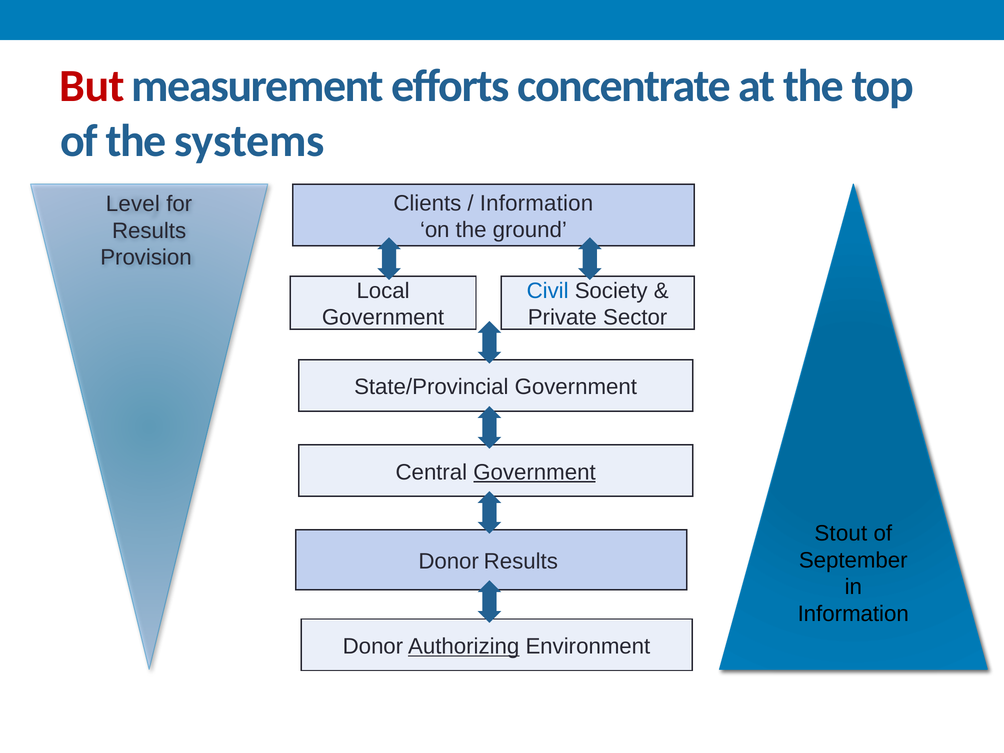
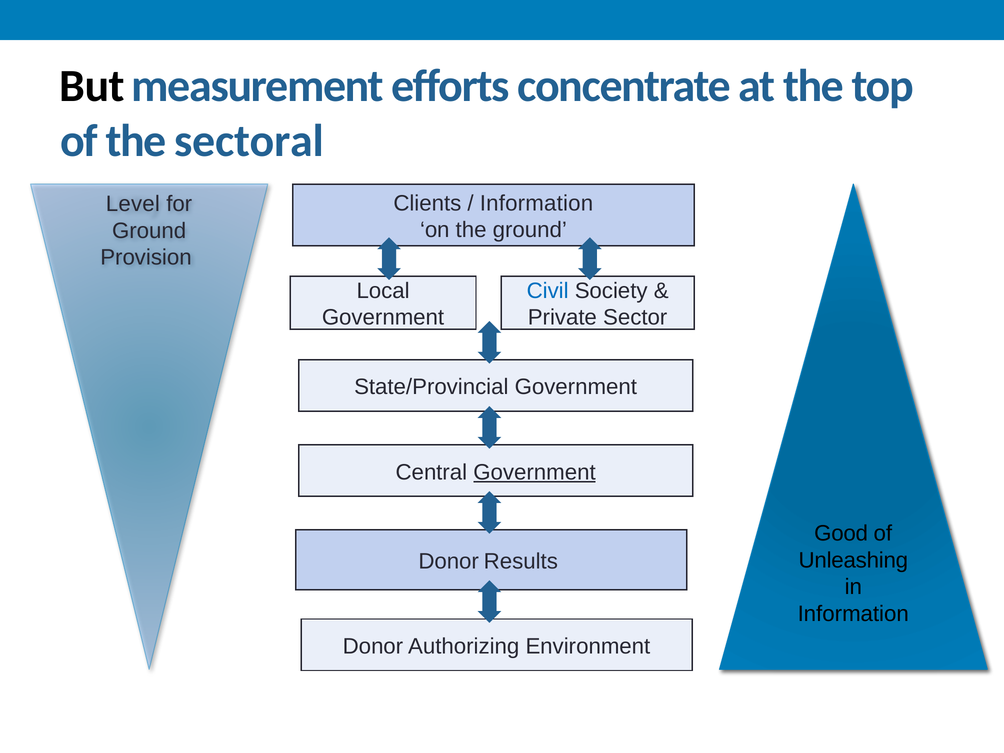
But colour: red -> black
systems: systems -> sectoral
Results at (149, 231): Results -> Ground
Stout: Stout -> Good
September: September -> Unleashing
Authorizing underline: present -> none
